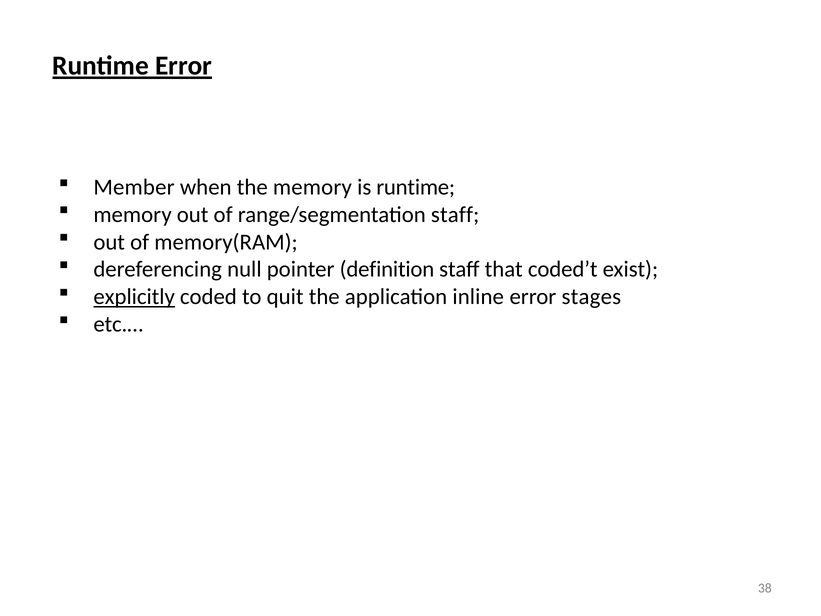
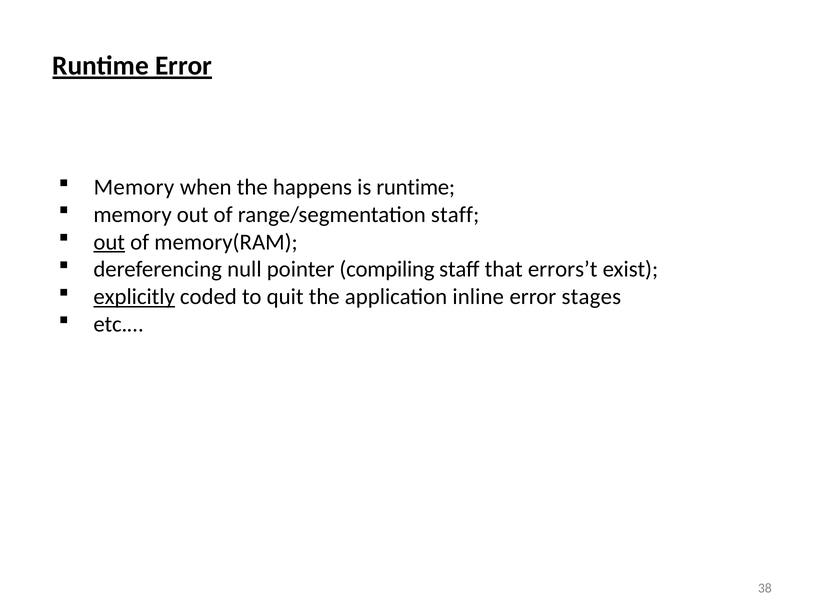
Member at (134, 187): Member -> Memory
the memory: memory -> happens
out at (109, 242) underline: none -> present
definition: definition -> compiling
coded’t: coded’t -> errors’t
